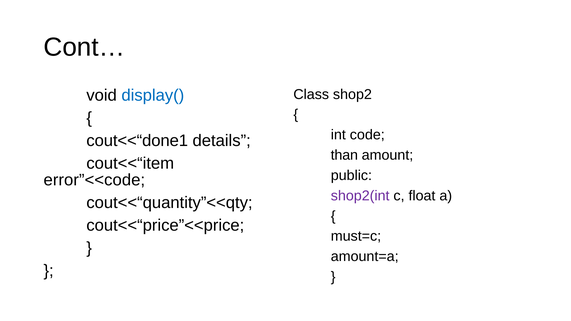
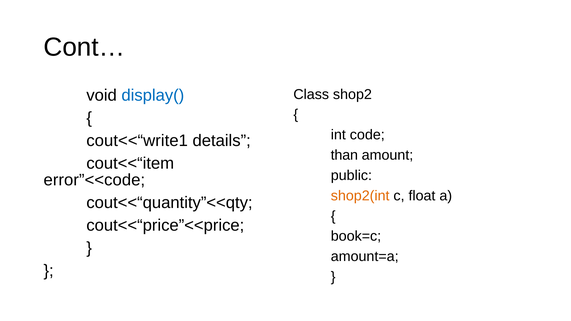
cout<<“done1: cout<<“done1 -> cout<<“write1
shop2(int colour: purple -> orange
must=c: must=c -> book=c
